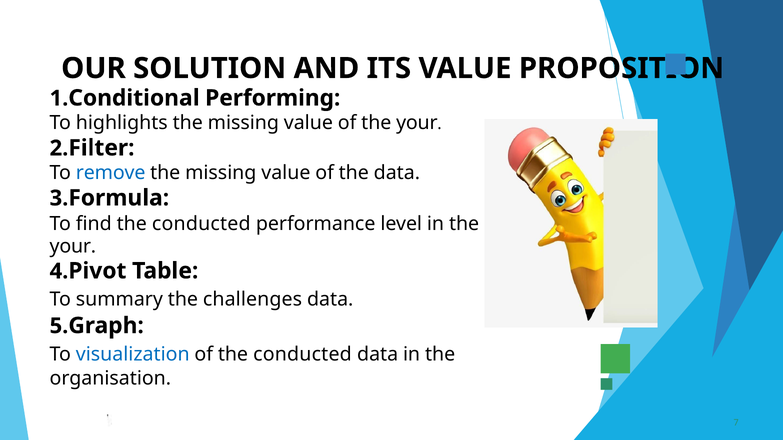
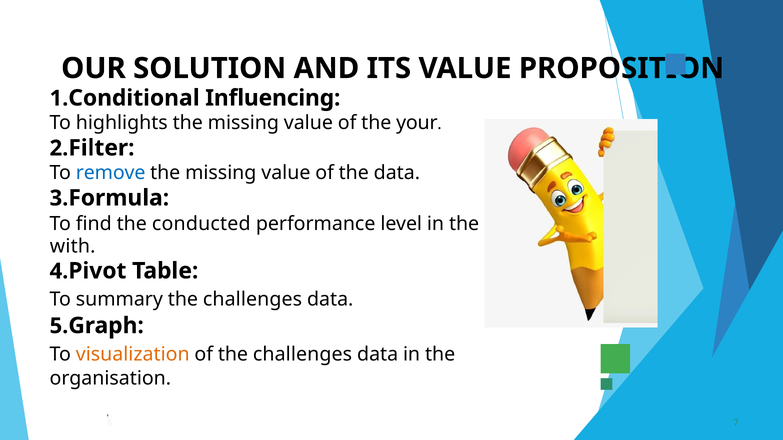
Performing: Performing -> Influencing
your at (73, 247): your -> with
visualization colour: blue -> orange
of the conducted: conducted -> challenges
